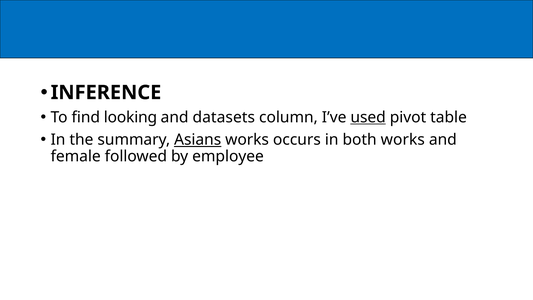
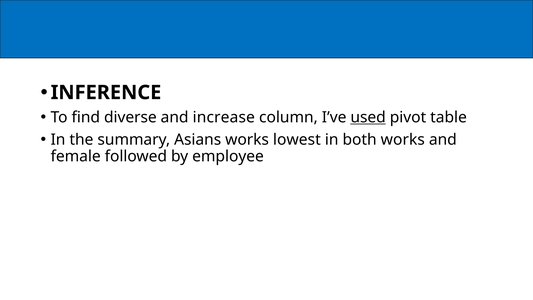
looking: looking -> diverse
datasets: datasets -> increase
Asians underline: present -> none
occurs: occurs -> lowest
